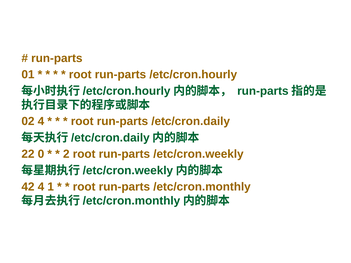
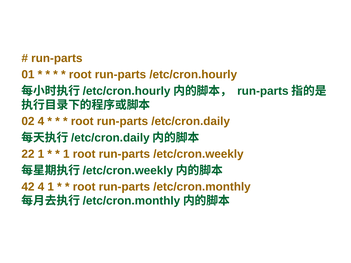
22 0: 0 -> 1
2 at (66, 154): 2 -> 1
